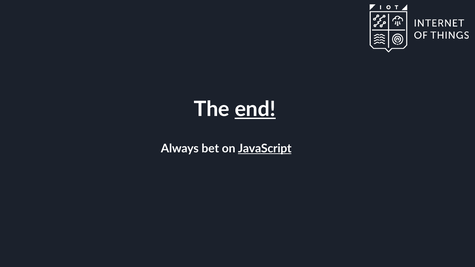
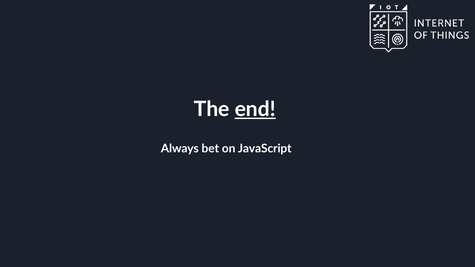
JavaScript underline: present -> none
